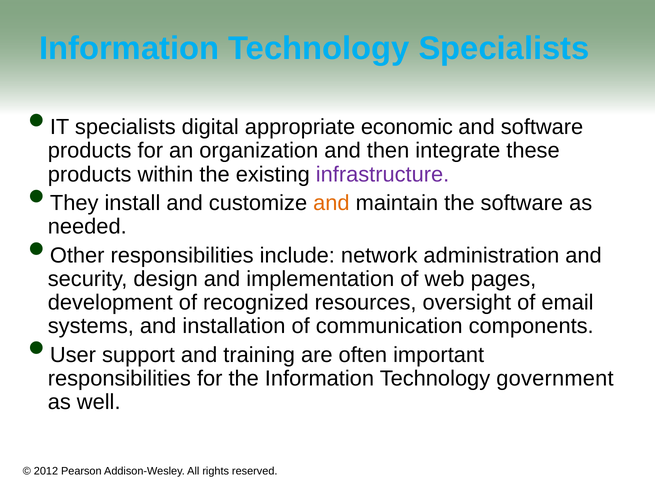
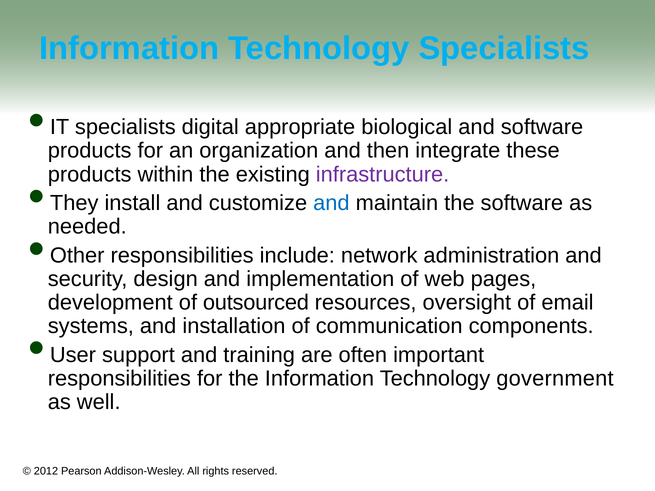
economic: economic -> biological
and at (331, 203) colour: orange -> blue
recognized: recognized -> outsourced
